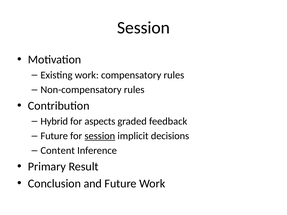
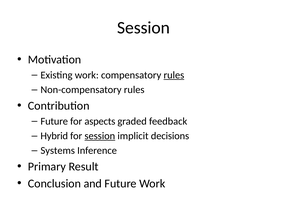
rules at (174, 75) underline: none -> present
Hybrid at (54, 121): Hybrid -> Future
Future at (54, 136): Future -> Hybrid
Content: Content -> Systems
